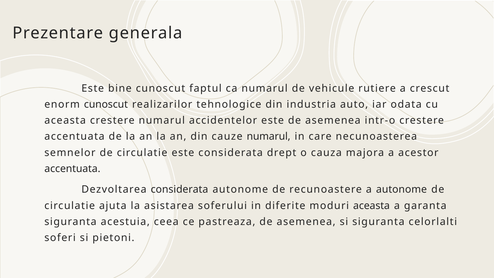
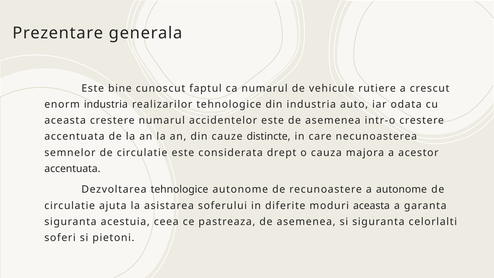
enorm cunoscut: cunoscut -> industria
cauze numarul: numarul -> distincte
Dezvoltarea considerata: considerata -> tehnologice
